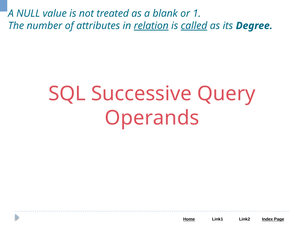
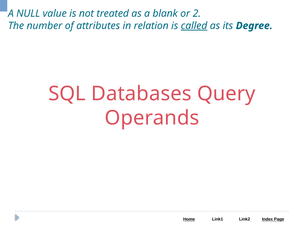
1: 1 -> 2
relation underline: present -> none
Successive: Successive -> Databases
